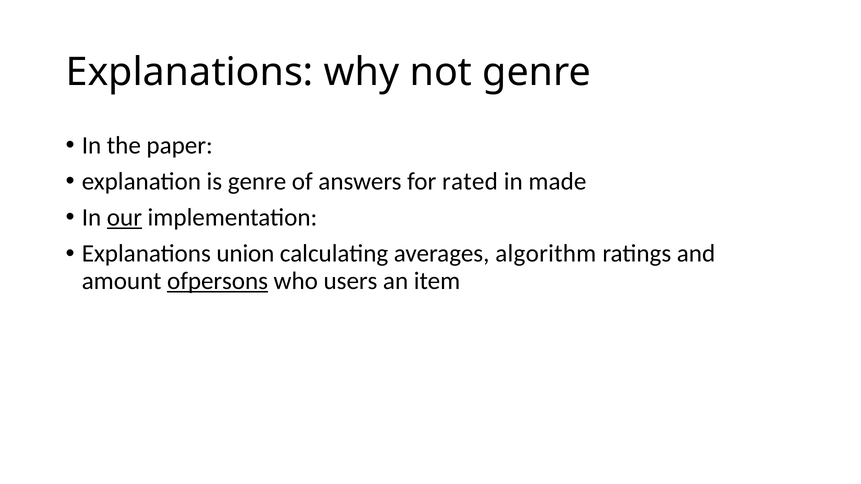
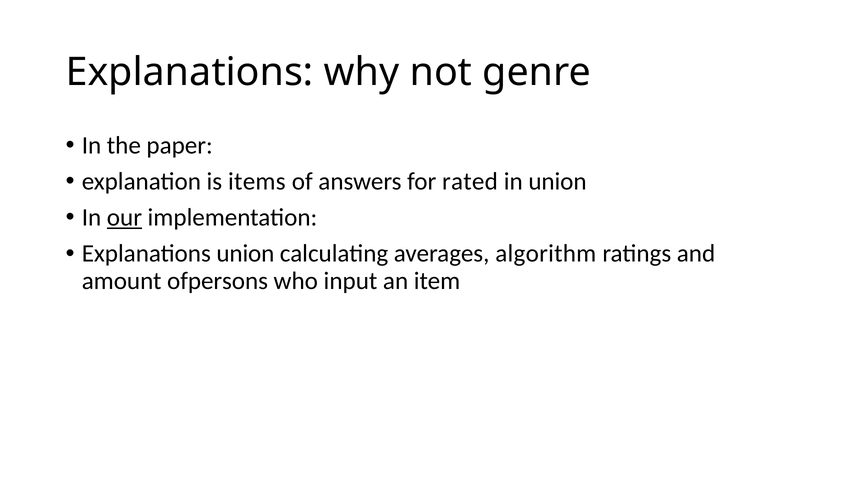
is genre: genre -> items
in made: made -> union
ofpersons underline: present -> none
users: users -> input
